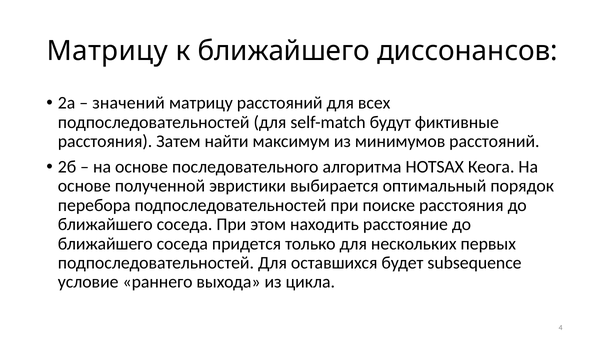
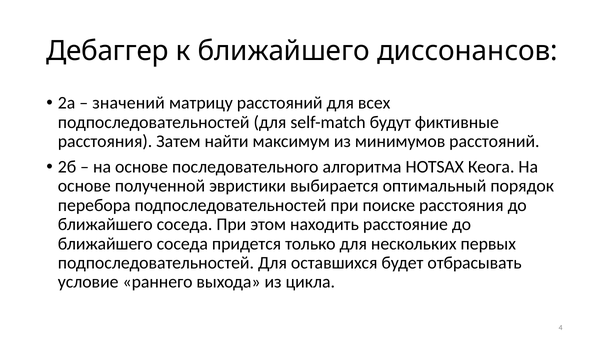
Матрицу at (107, 51): Матрицу -> Дебаггер
subsequence: subsequence -> отбрасывать
